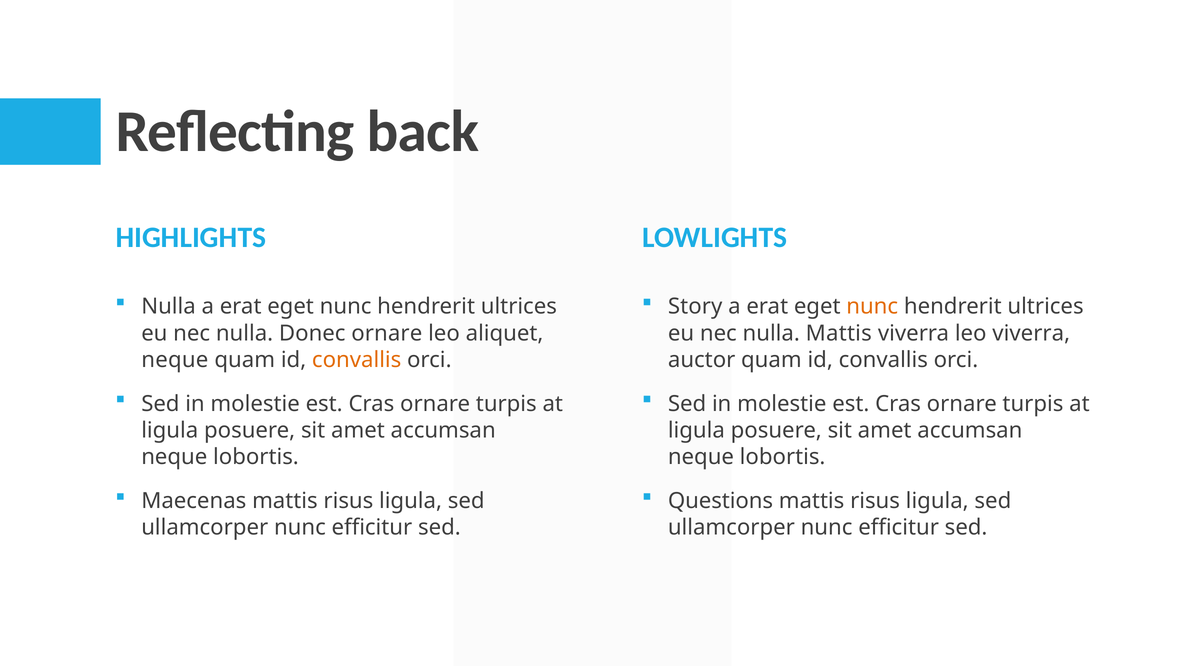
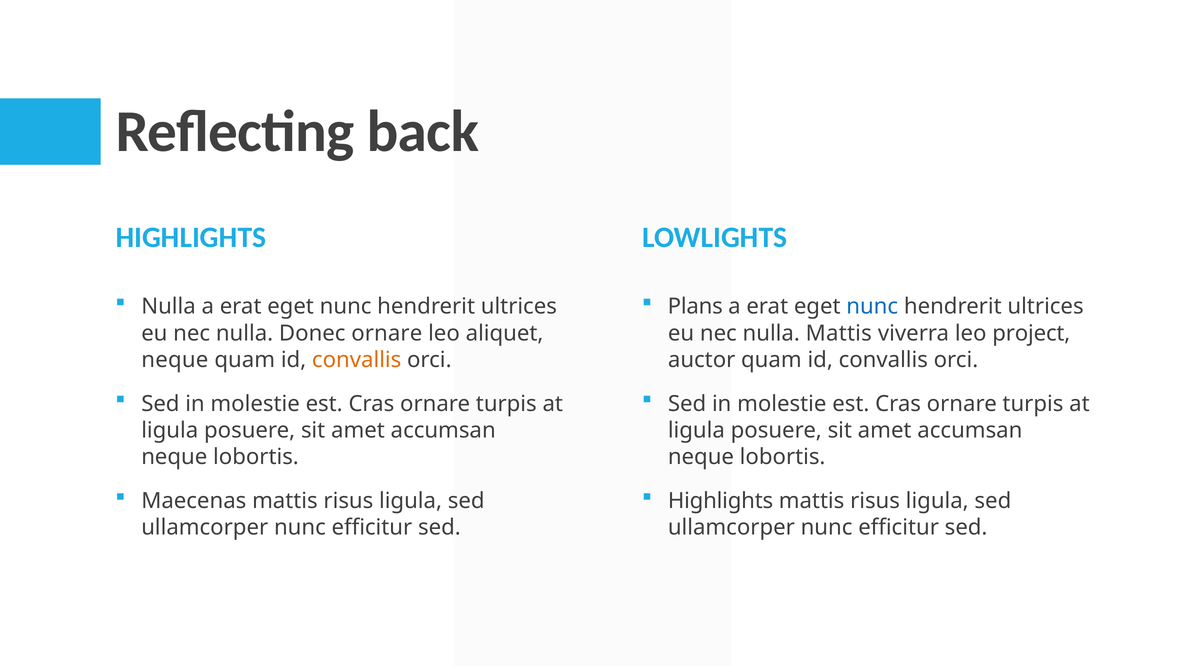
Story: Story -> Plans
nunc at (872, 307) colour: orange -> blue
leo viverra: viverra -> project
Questions at (721, 501): Questions -> Highlights
